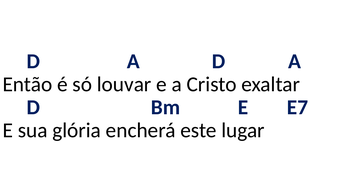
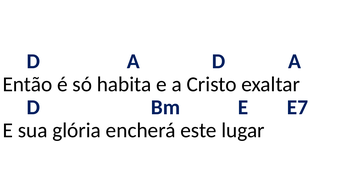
louvar: louvar -> habita
